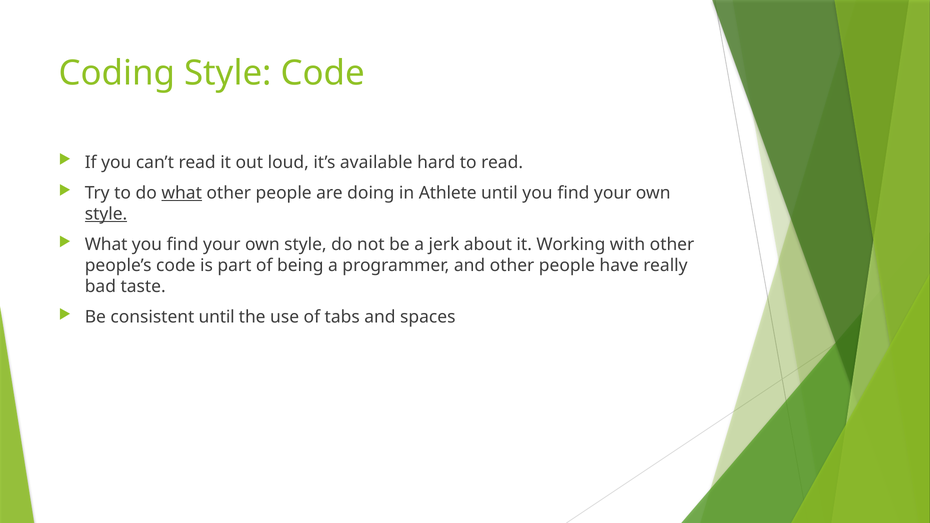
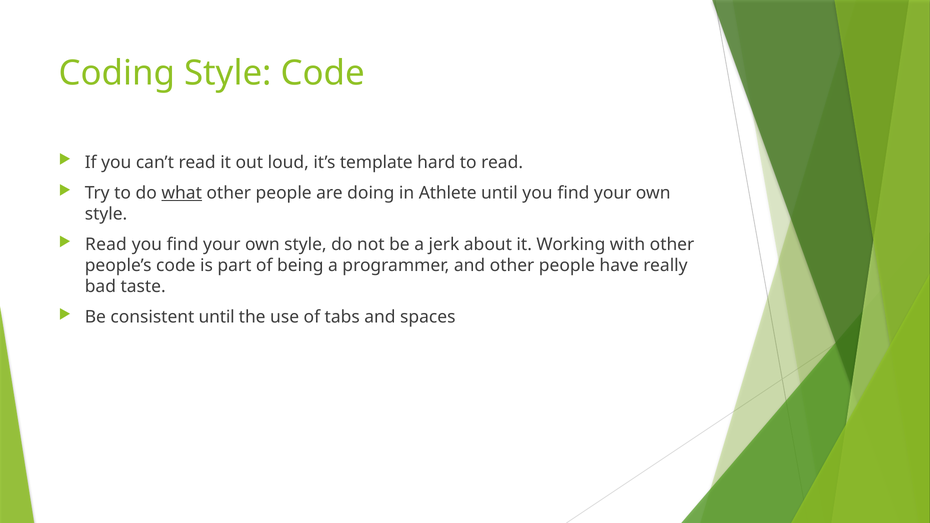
available: available -> template
style at (106, 214) underline: present -> none
What at (106, 245): What -> Read
